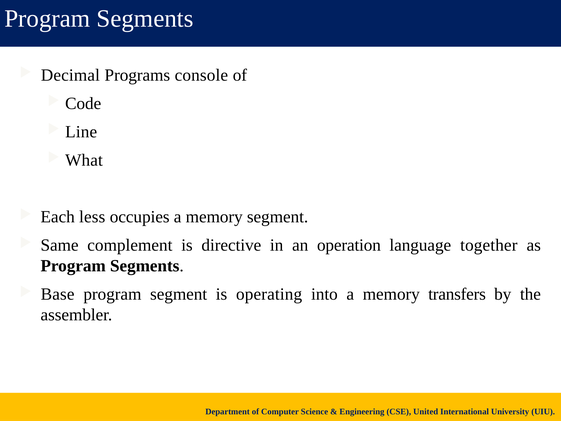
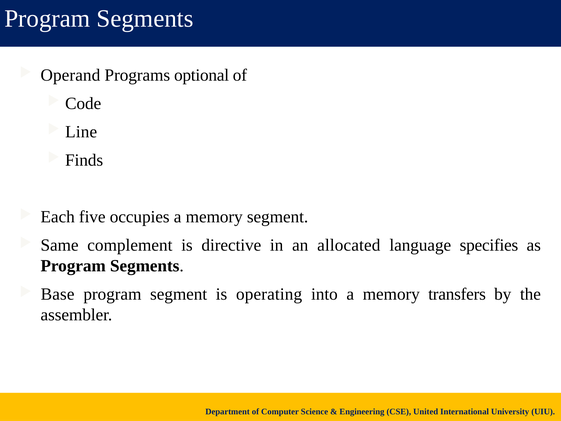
Decimal: Decimal -> Operand
console: console -> optional
What: What -> Finds
less: less -> five
operation: operation -> allocated
together: together -> specifies
